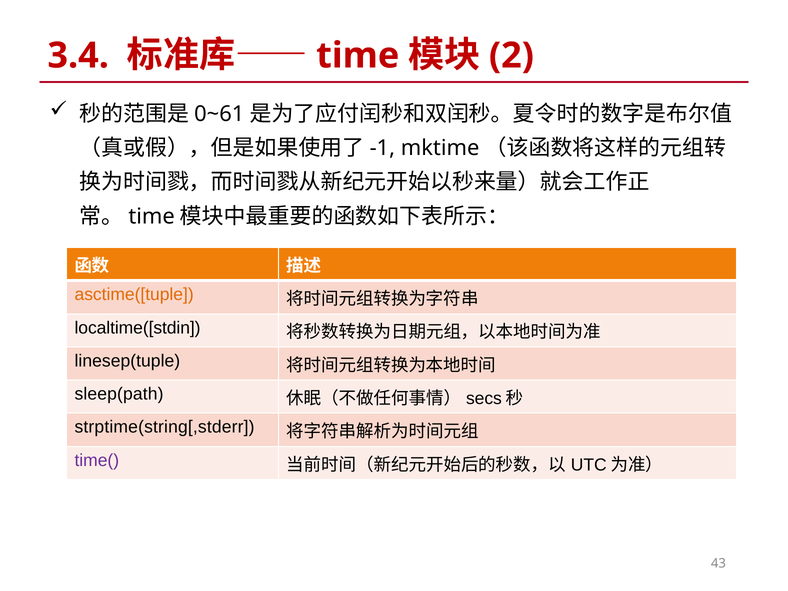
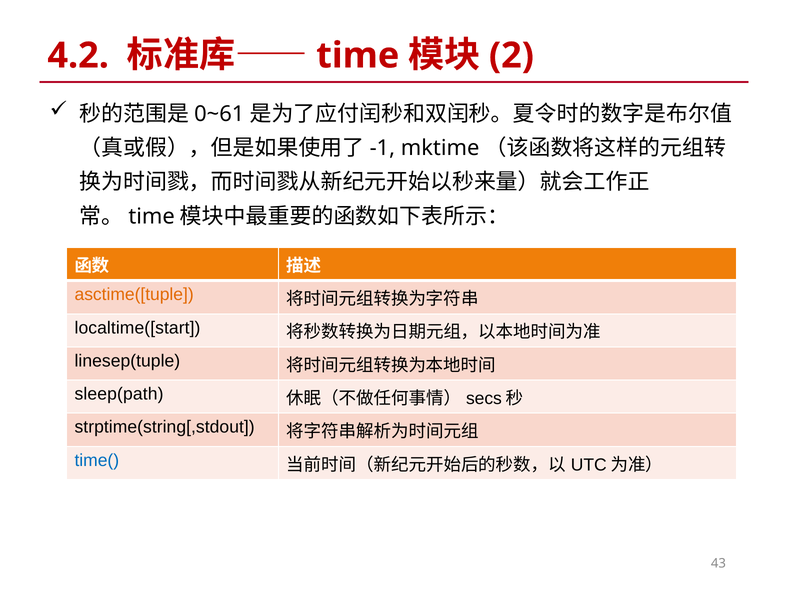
3.4: 3.4 -> 4.2
localtime([stdin: localtime([stdin -> localtime([start
strptime(string[,stderr: strptime(string[,stderr -> strptime(string[,stdout
time( colour: purple -> blue
